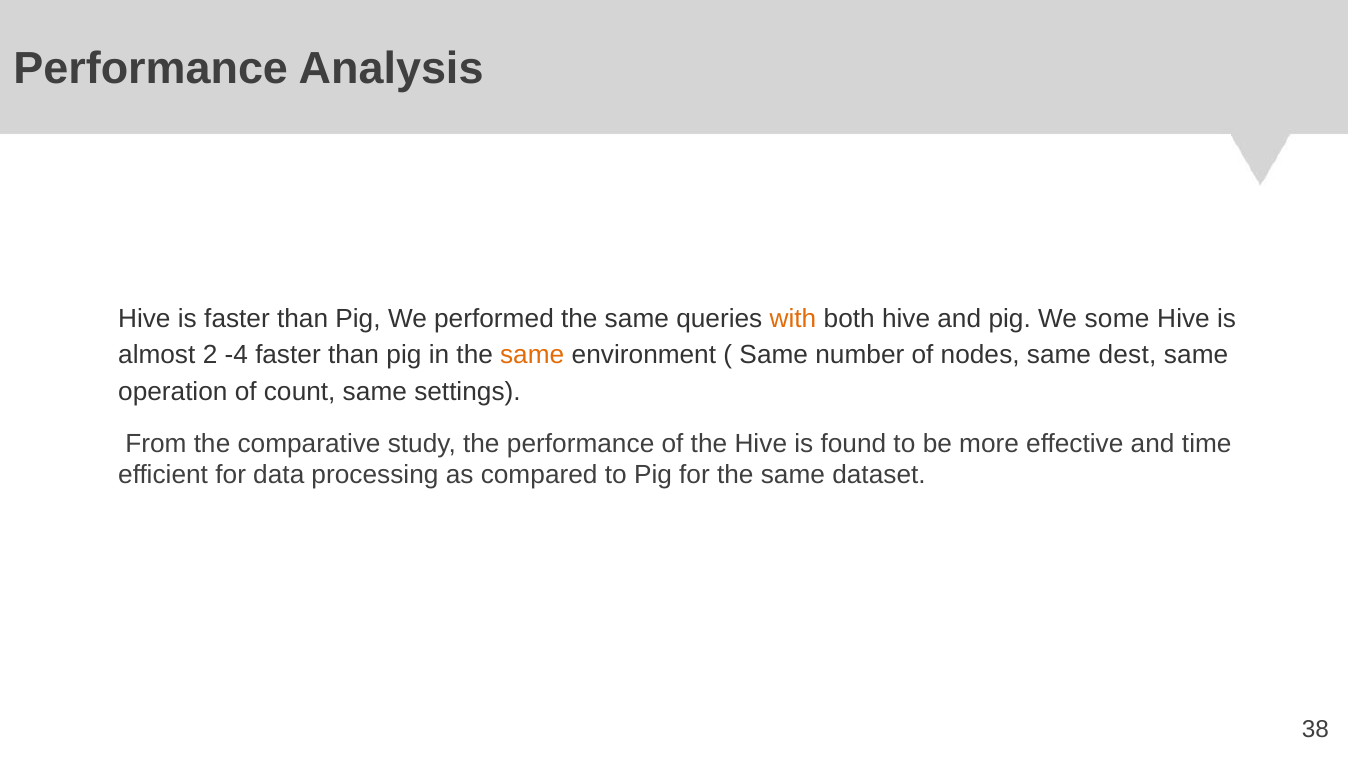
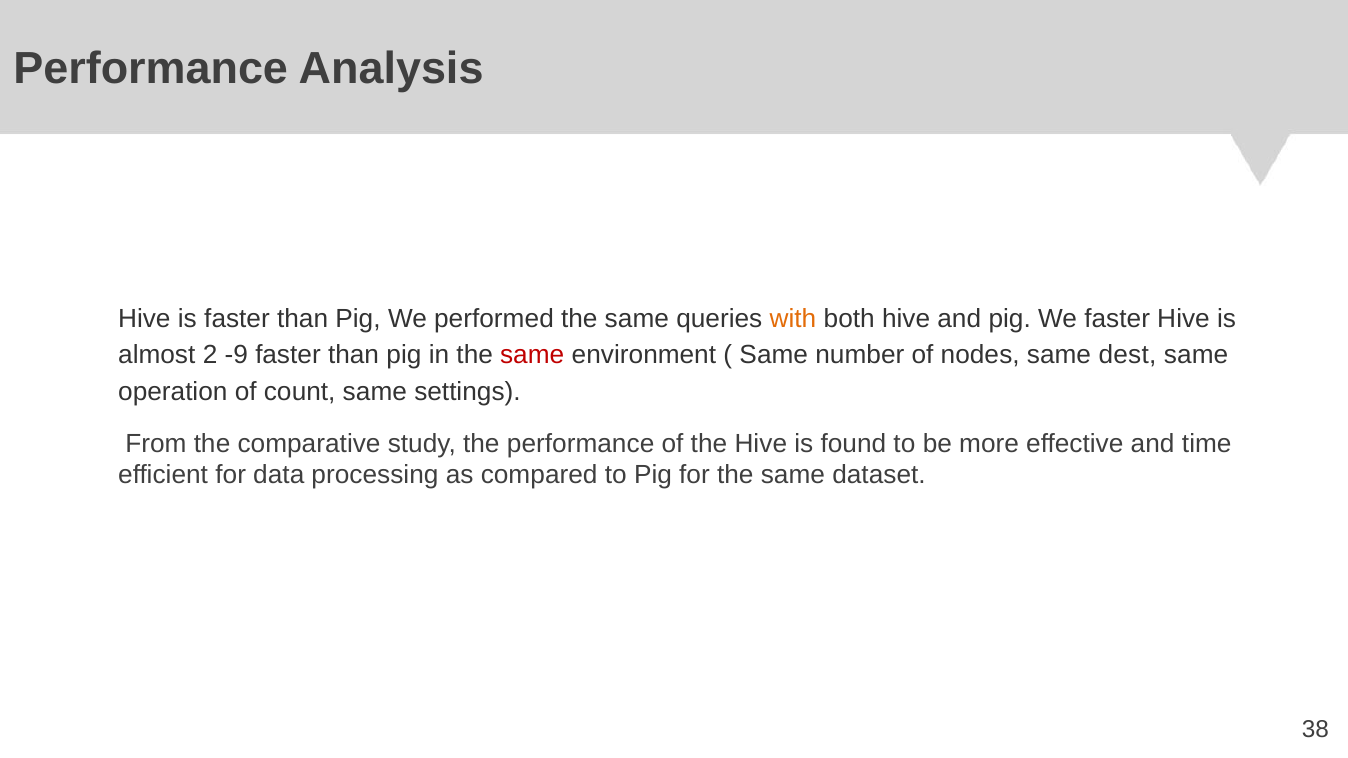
We some: some -> faster
-4: -4 -> -9
same at (532, 355) colour: orange -> red
